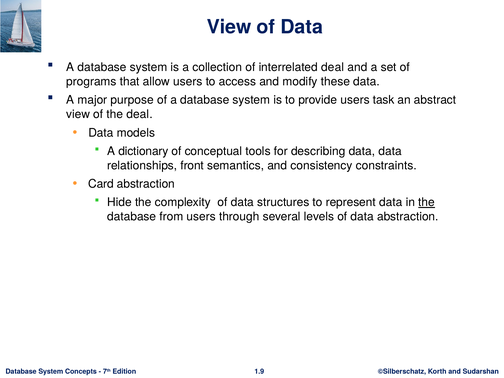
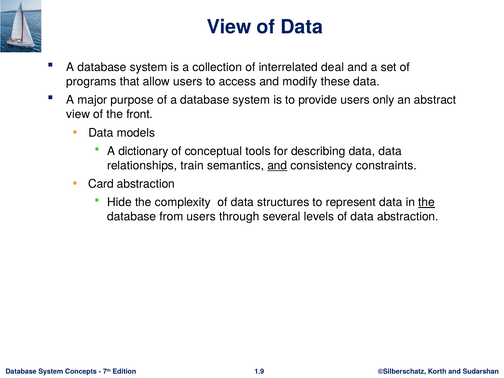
task: task -> only
the deal: deal -> front
front: front -> train
and at (277, 165) underline: none -> present
